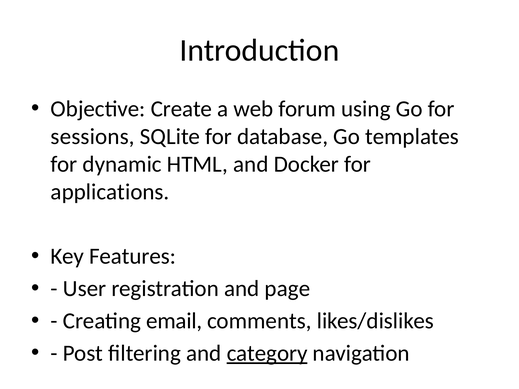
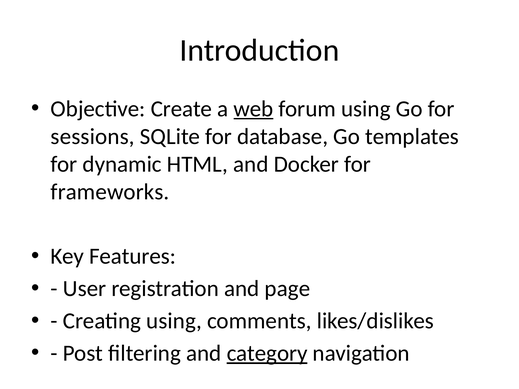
web underline: none -> present
applications: applications -> frameworks
Creating email: email -> using
